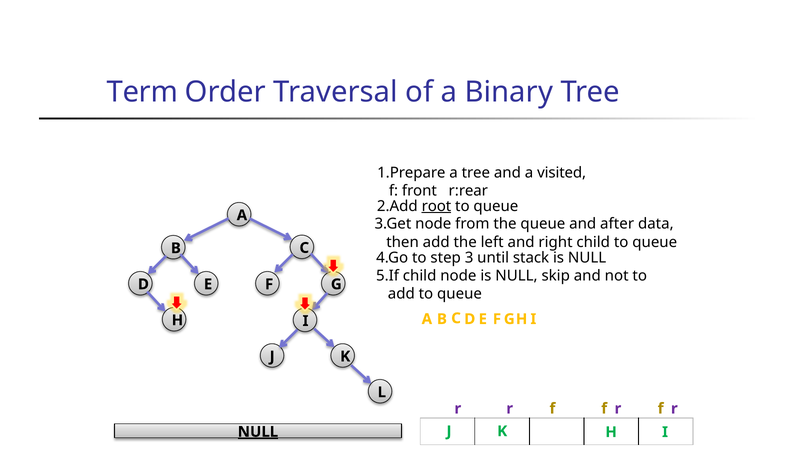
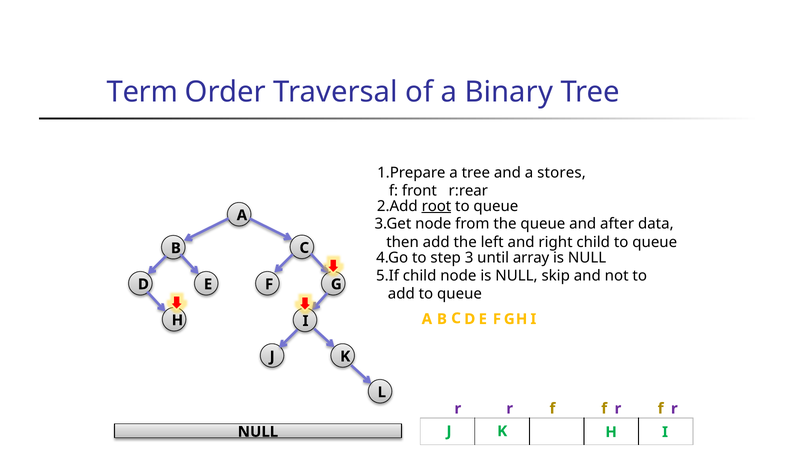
visited: visited -> stores
stack: stack -> array
NULL at (258, 432) underline: present -> none
